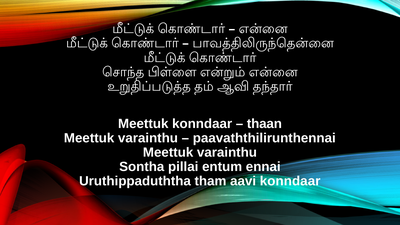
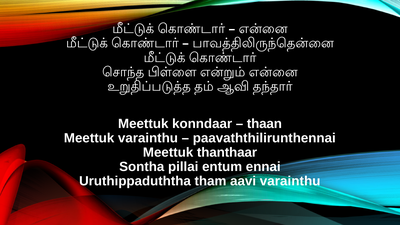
varainthu at (227, 152): varainthu -> thanthaar
aavi konndaar: konndaar -> varainthu
